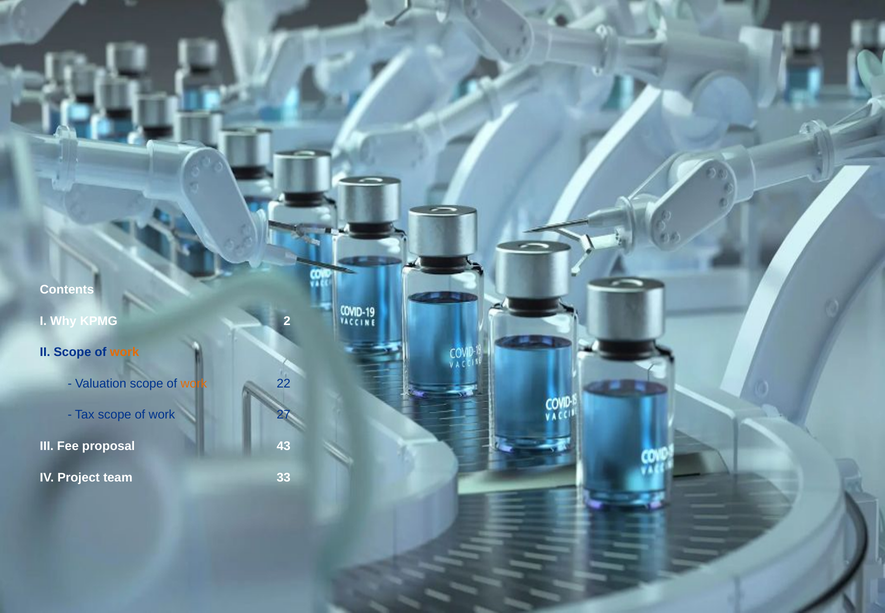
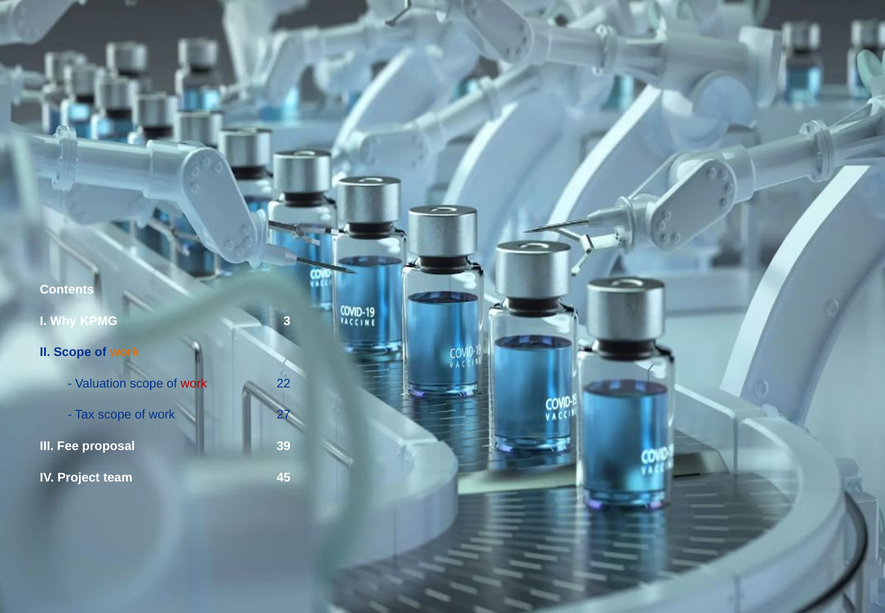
2: 2 -> 3
work at (194, 383) colour: orange -> red
43: 43 -> 39
33: 33 -> 45
